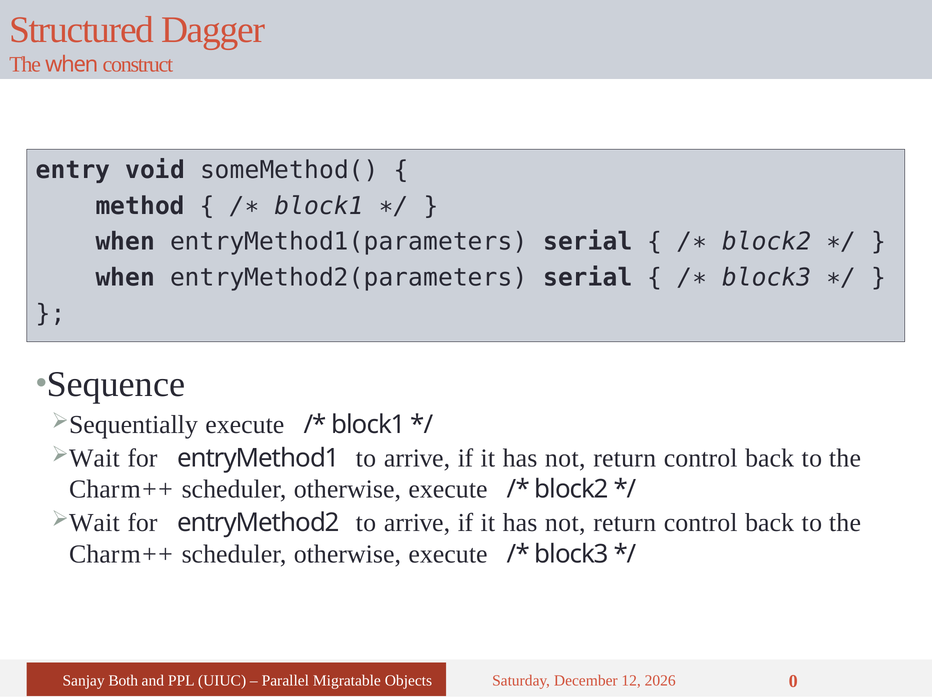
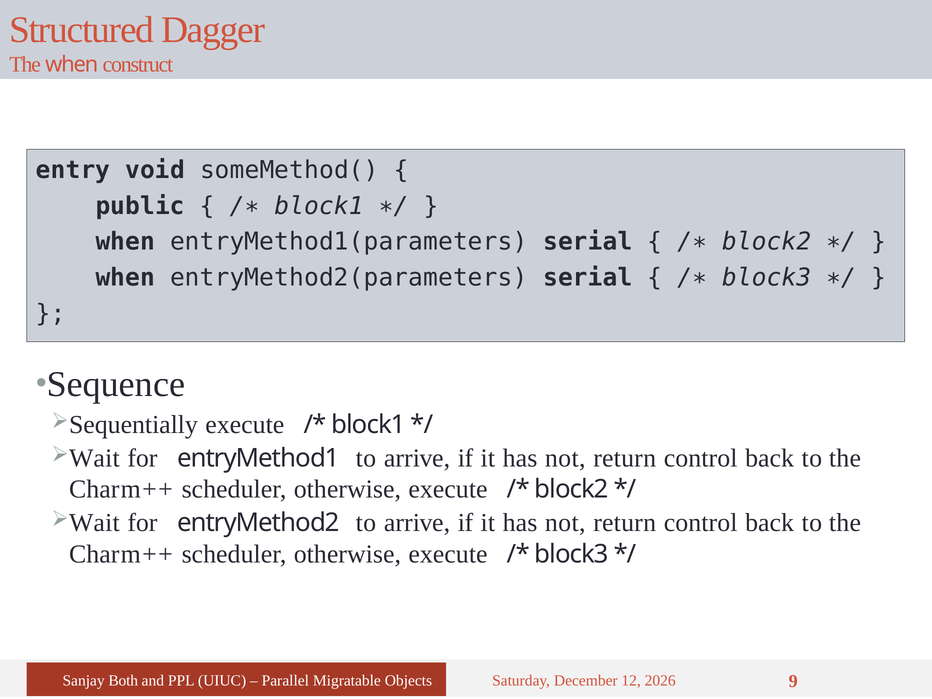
method: method -> public
0: 0 -> 9
